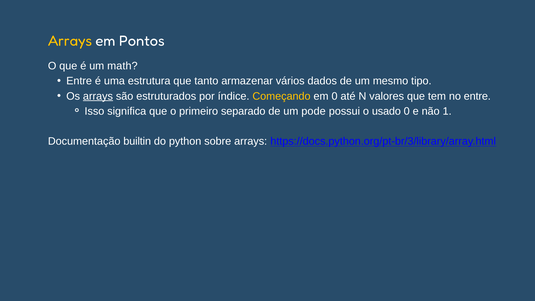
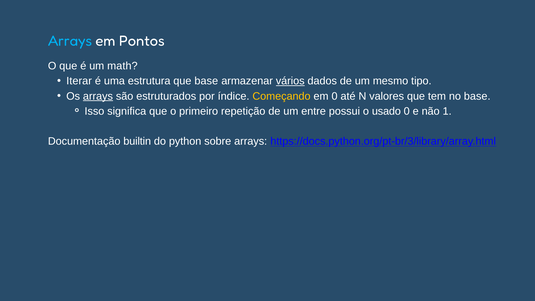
Arrays at (70, 41) colour: yellow -> light blue
Entre at (79, 81): Entre -> Iterar
que tanto: tanto -> base
vários underline: none -> present
no entre: entre -> base
separado: separado -> repetição
pode: pode -> entre
